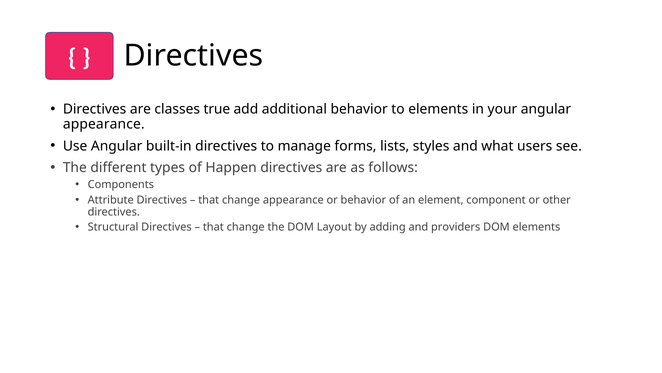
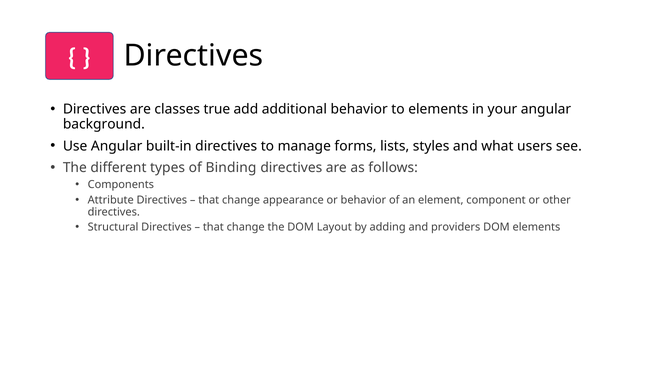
appearance at (104, 124): appearance -> background
Happen: Happen -> Binding
